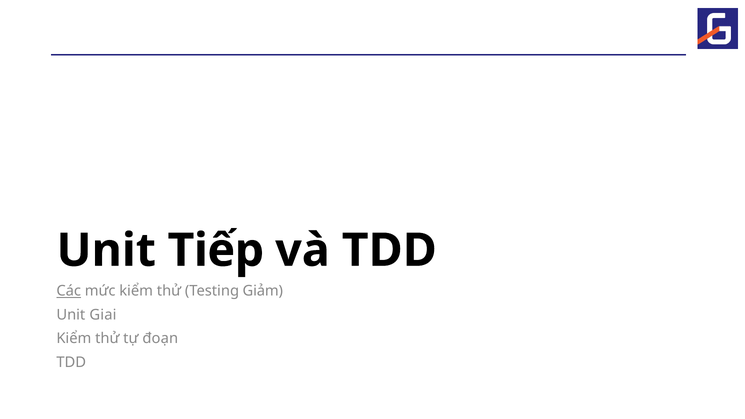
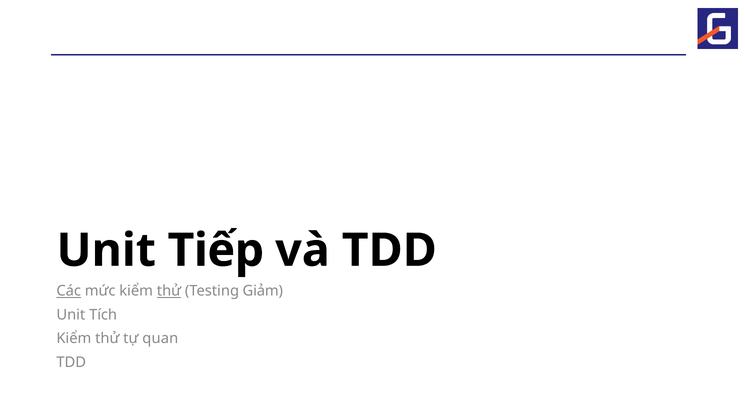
thử at (169, 291) underline: none -> present
Giai: Giai -> Tích
đoạn: đoạn -> quan
